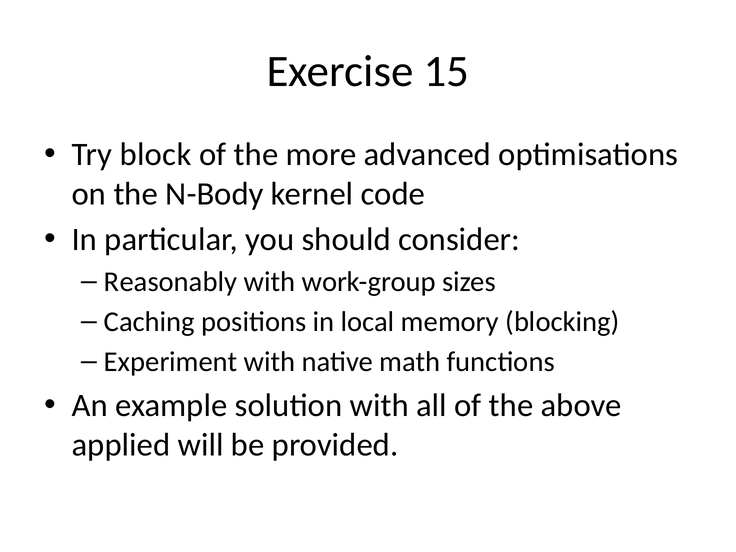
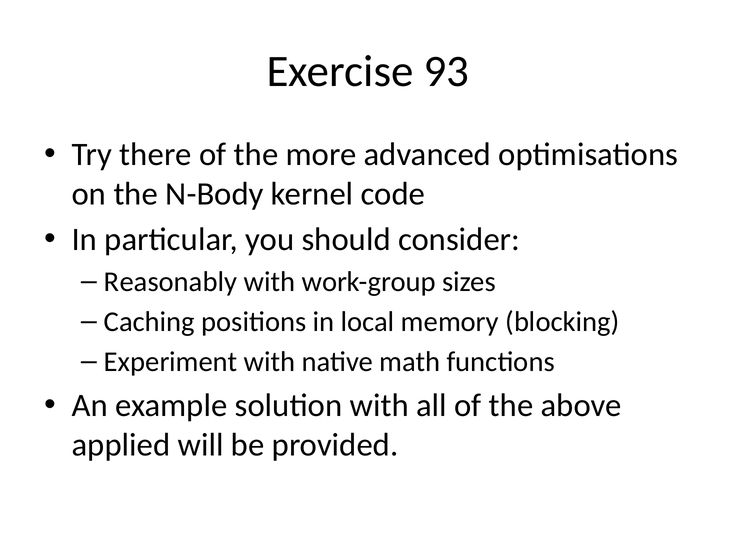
15: 15 -> 93
block: block -> there
